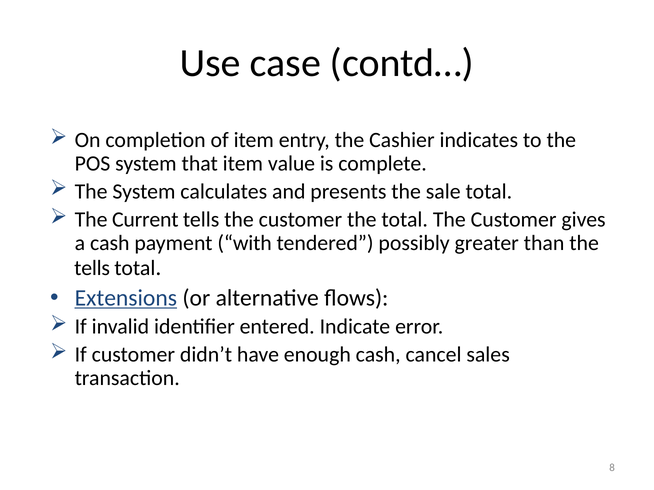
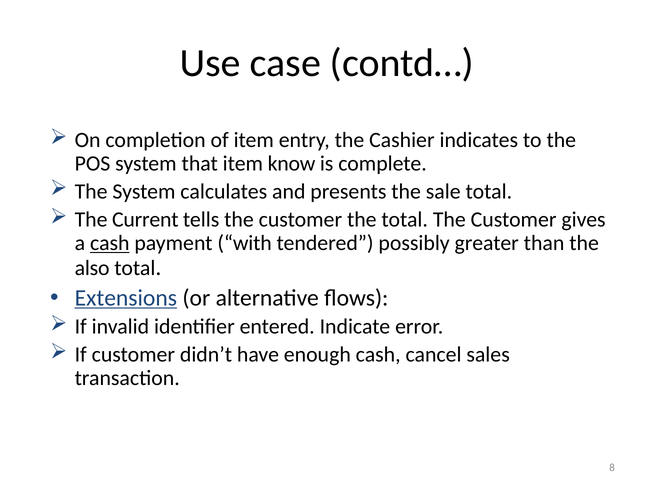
value: value -> know
cash at (110, 243) underline: none -> present
tells at (92, 269): tells -> also
